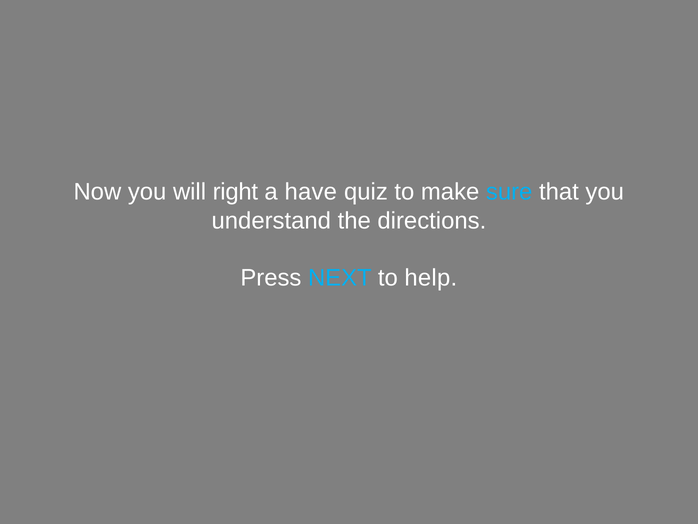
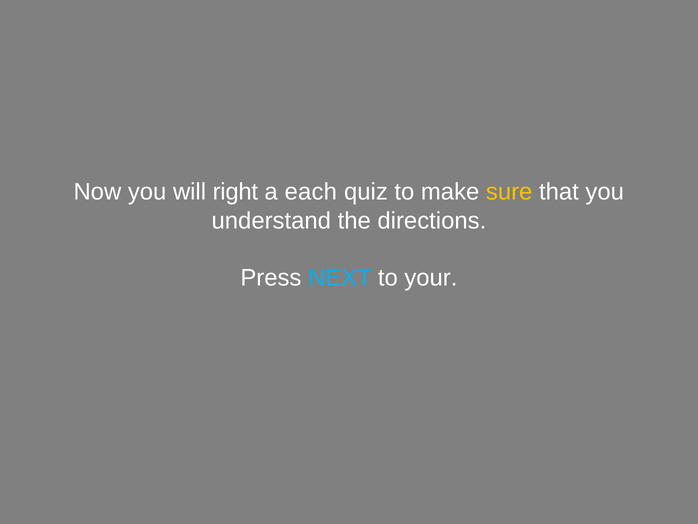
have: have -> each
sure colour: light blue -> yellow
help: help -> your
